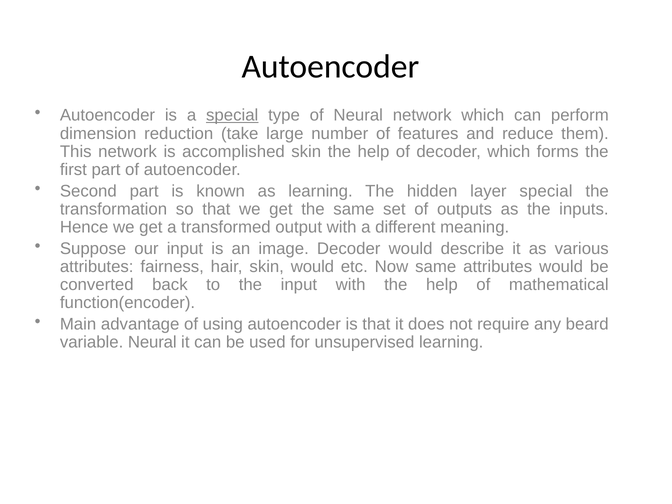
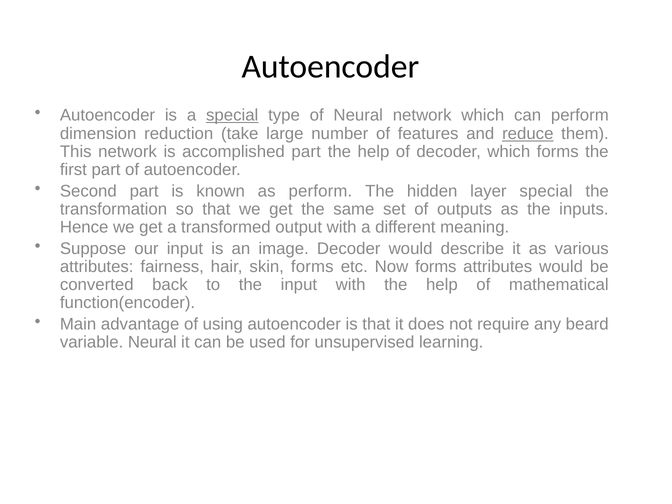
reduce underline: none -> present
accomplished skin: skin -> part
as learning: learning -> perform
skin would: would -> forms
Now same: same -> forms
